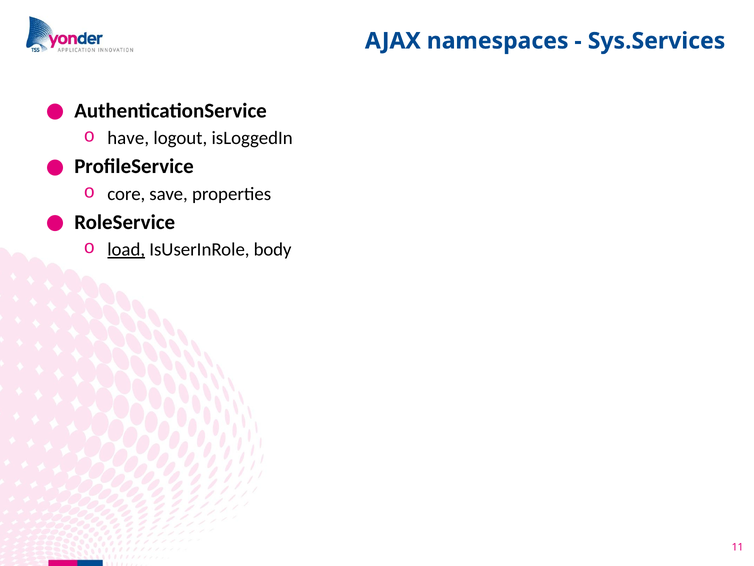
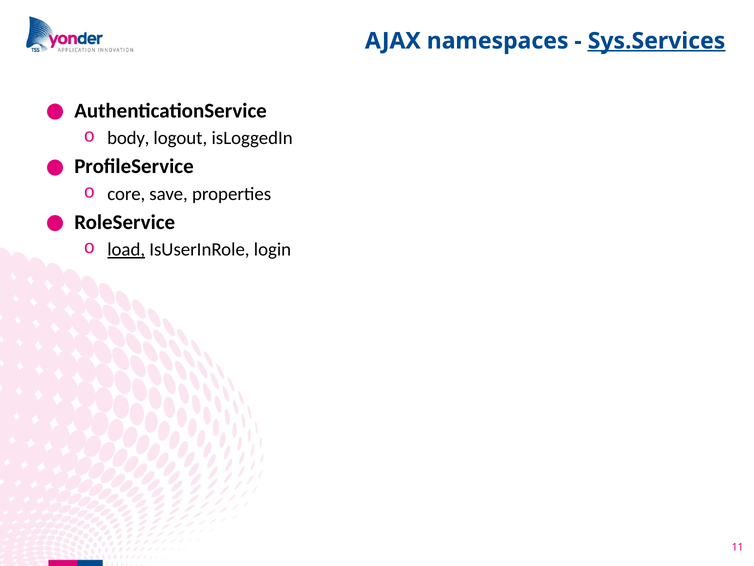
Sys.Services underline: none -> present
have: have -> body
body: body -> login
